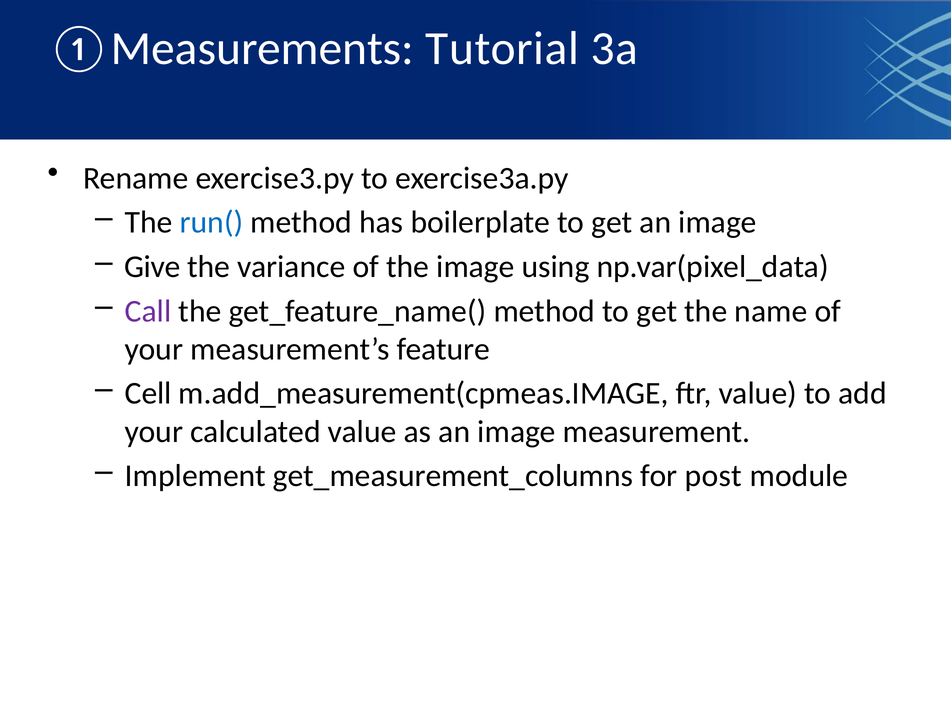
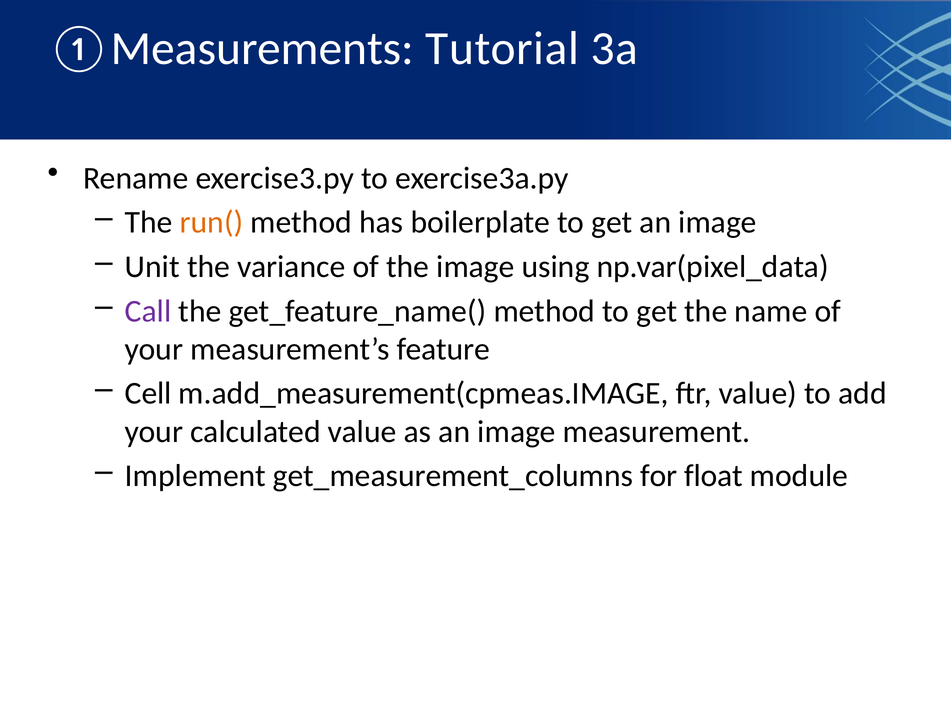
run( colour: blue -> orange
Give: Give -> Unit
post: post -> float
